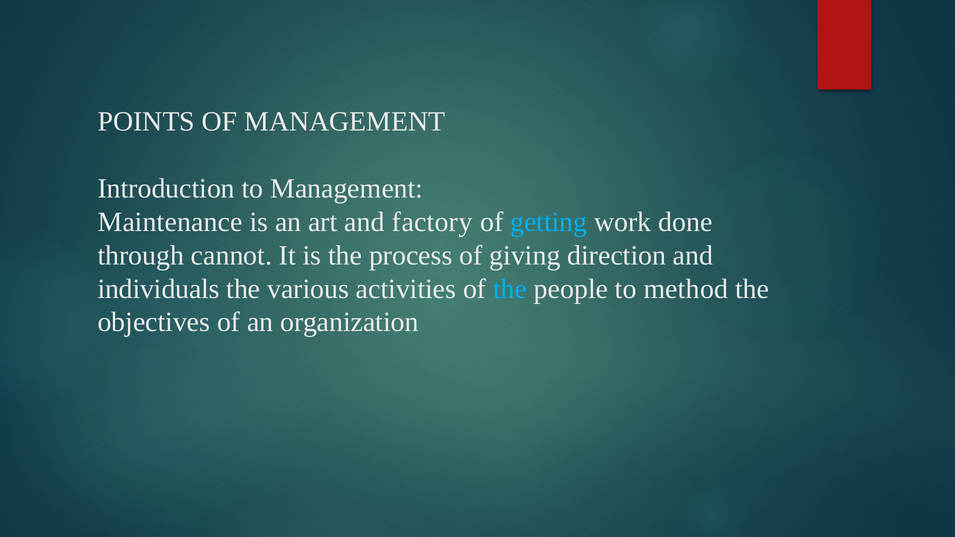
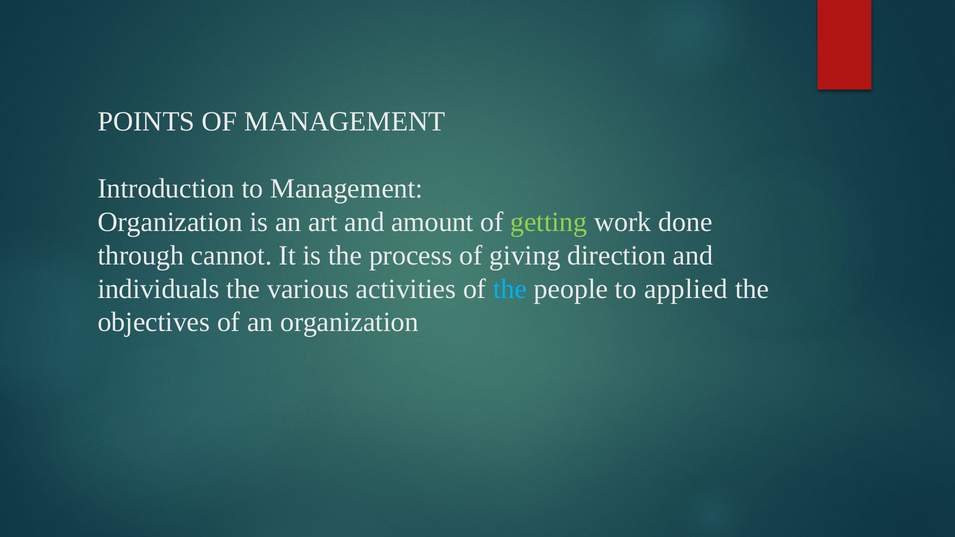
Maintenance at (170, 222): Maintenance -> Organization
factory: factory -> amount
getting colour: light blue -> light green
method: method -> applied
